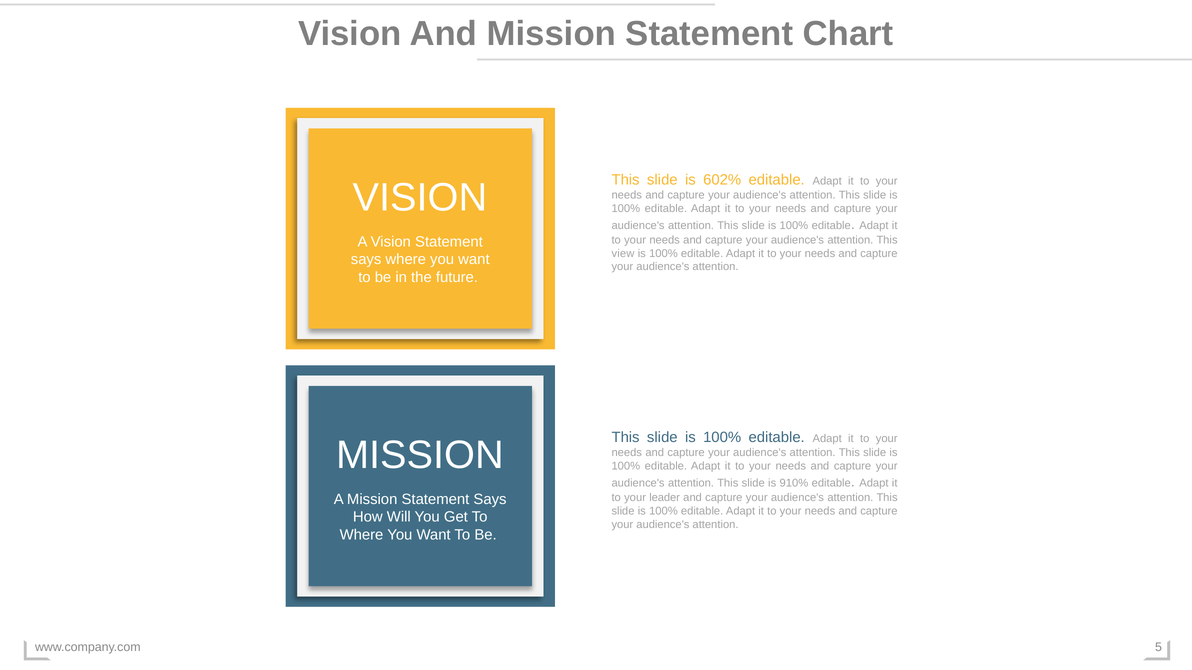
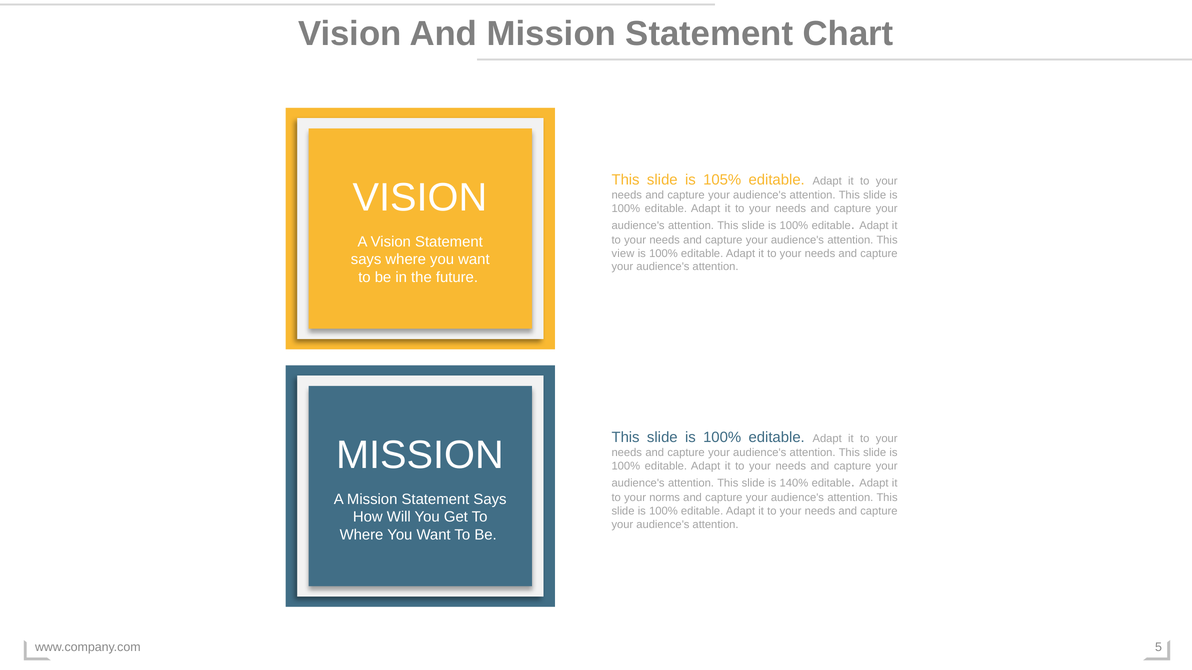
602%: 602% -> 105%
910%: 910% -> 140%
leader: leader -> norms
